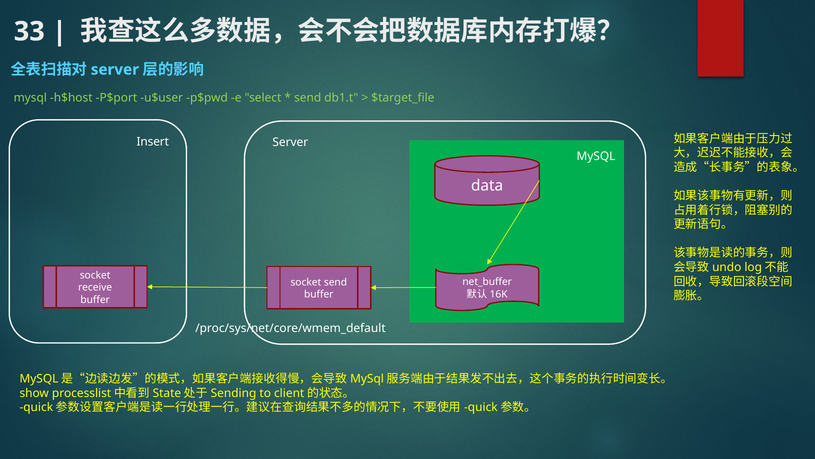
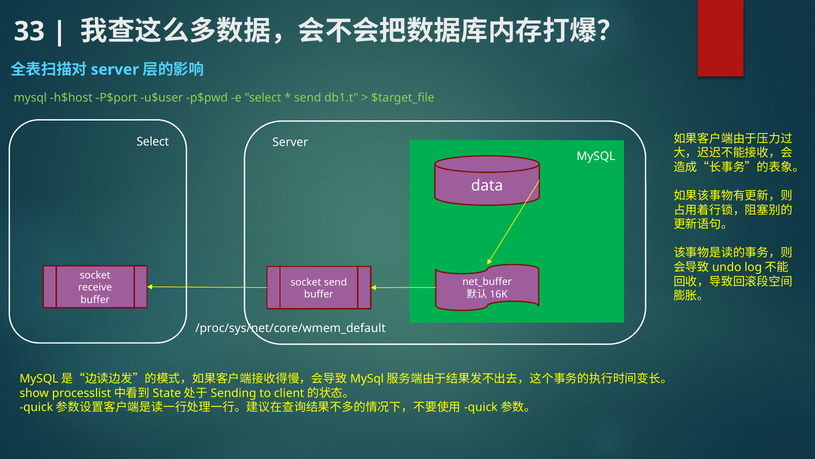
Insert at (153, 142): Insert -> Select
